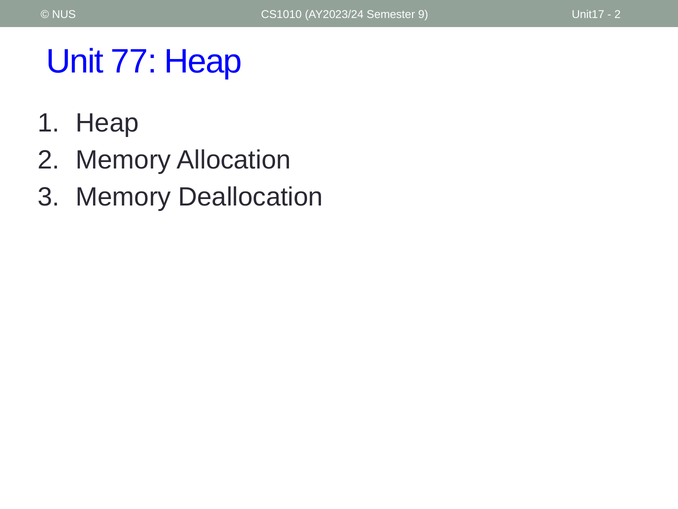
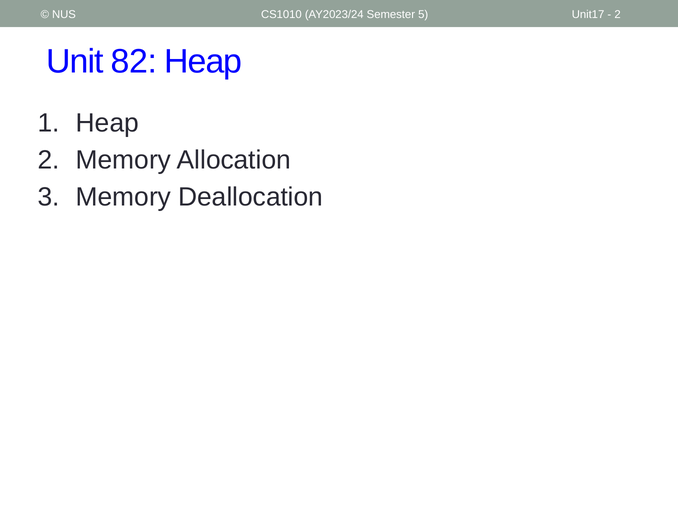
9: 9 -> 5
77: 77 -> 82
